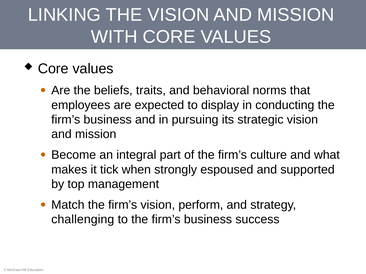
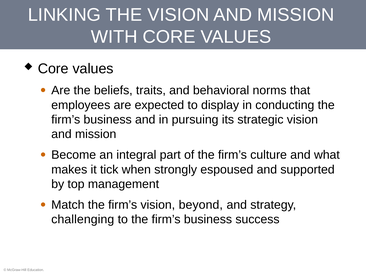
perform: perform -> beyond
